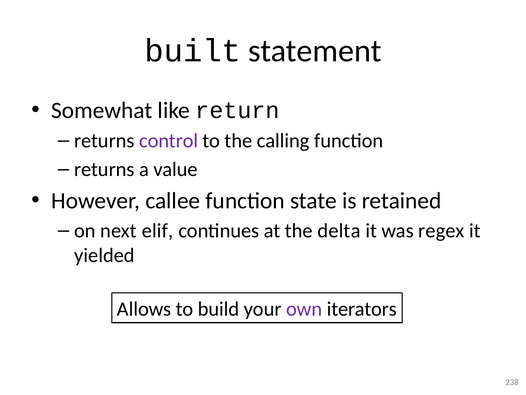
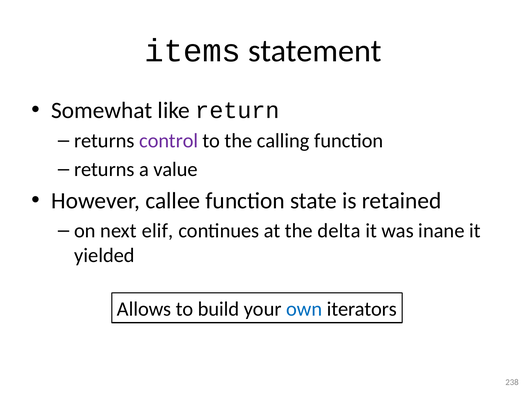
built: built -> items
regex: regex -> inane
own colour: purple -> blue
